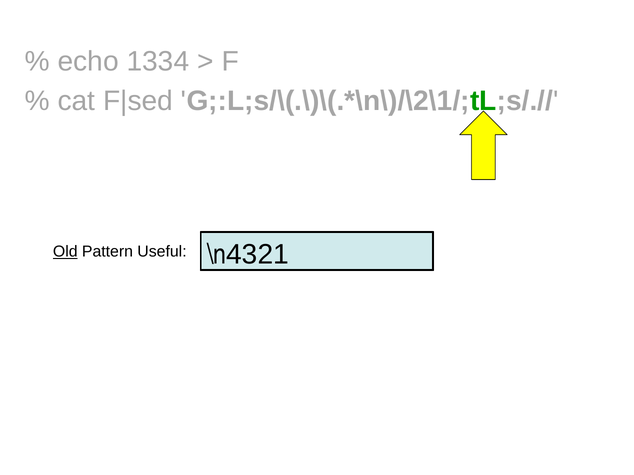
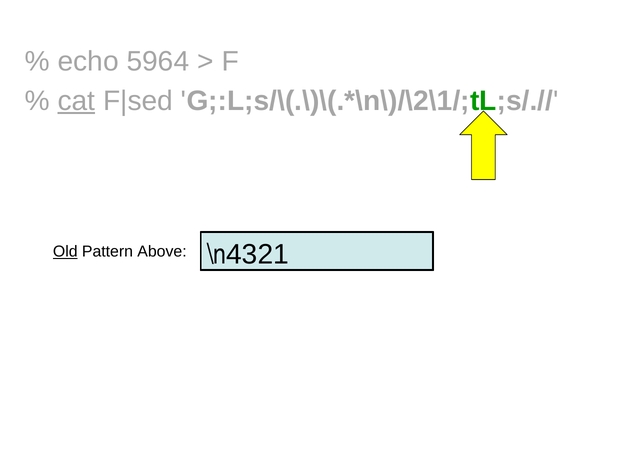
1334: 1334 -> 5964
cat underline: none -> present
Useful: Useful -> Above
